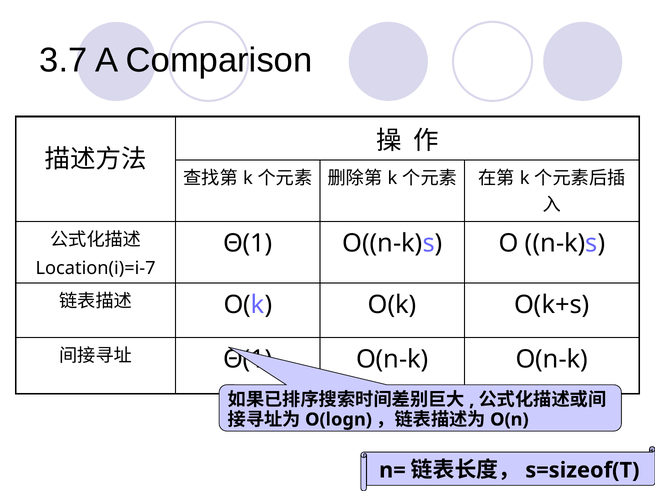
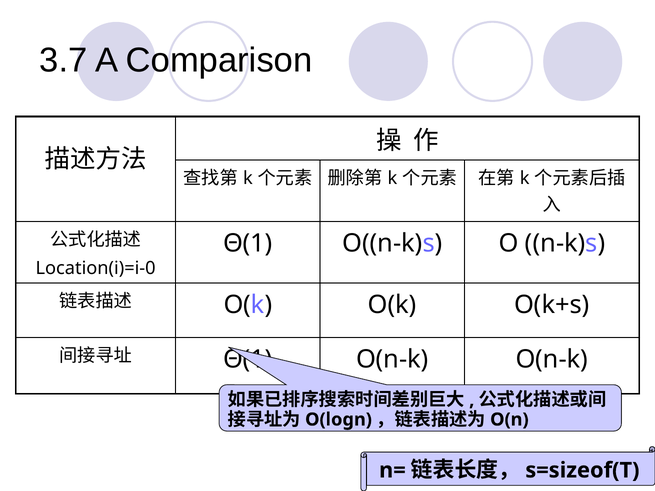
Location(i)=i-7: Location(i)=i-7 -> Location(i)=i-0
